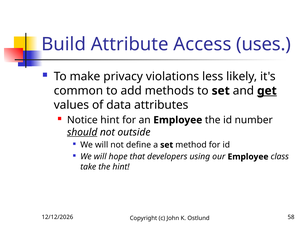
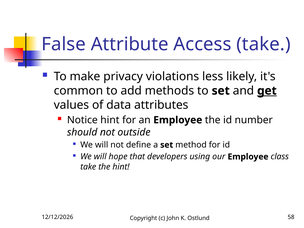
Build: Build -> False
Access uses: uses -> take
should underline: present -> none
